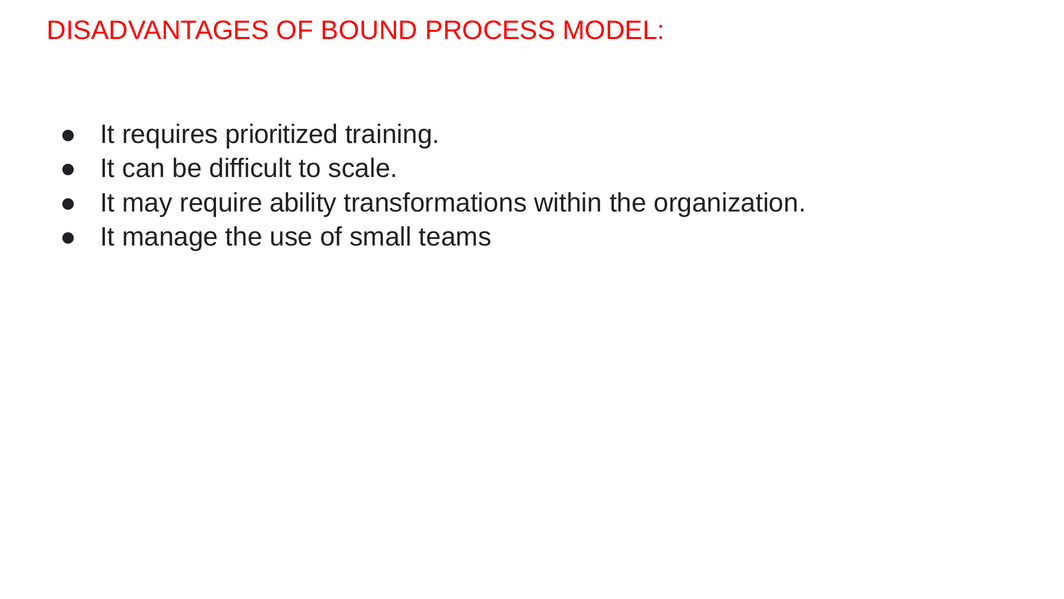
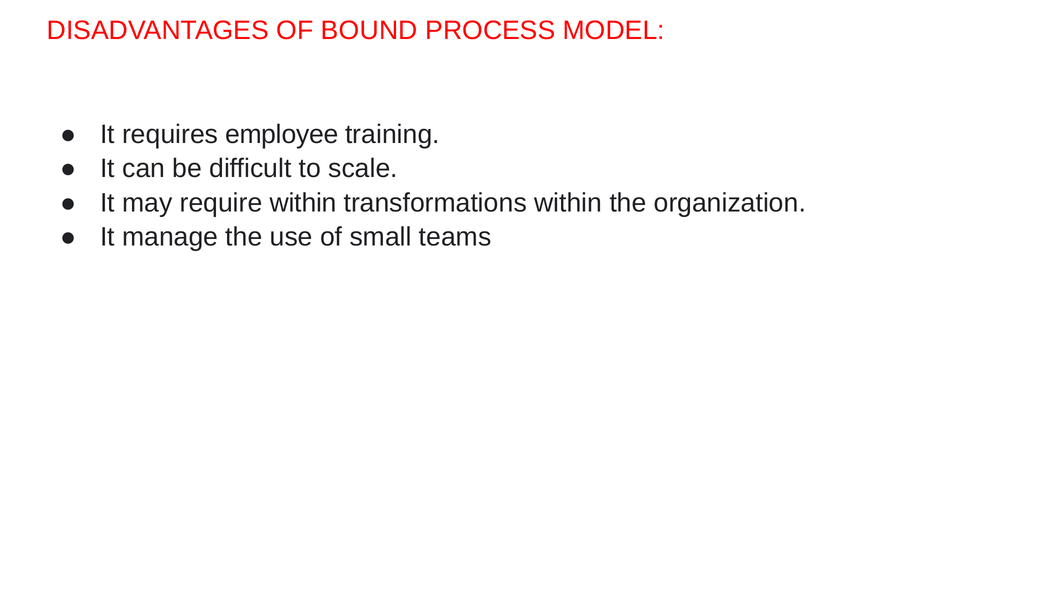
prioritized: prioritized -> employee
require ability: ability -> within
